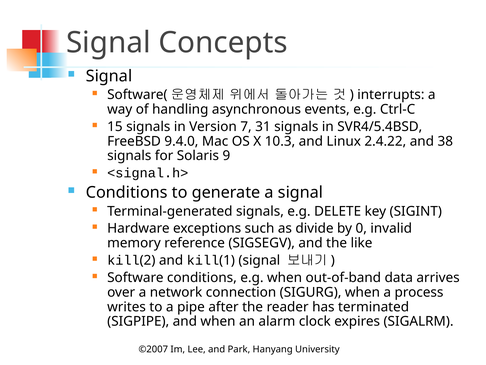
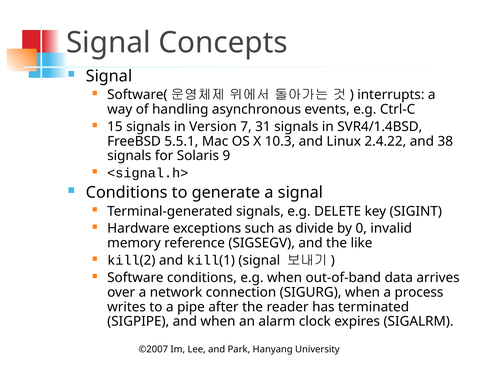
SVR4/5.4BSD: SVR4/5.4BSD -> SVR4/1.4BSD
9.4.0: 9.4.0 -> 5.5.1
